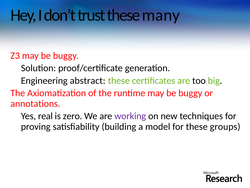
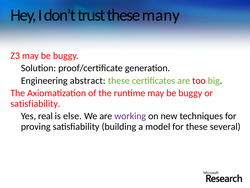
too colour: black -> red
annotations at (35, 103): annotations -> satisfiability
zero: zero -> else
groups: groups -> several
